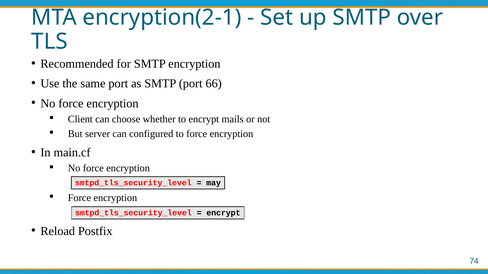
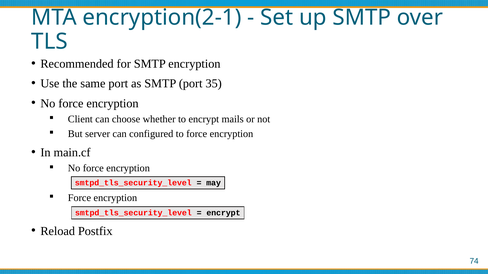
66: 66 -> 35
